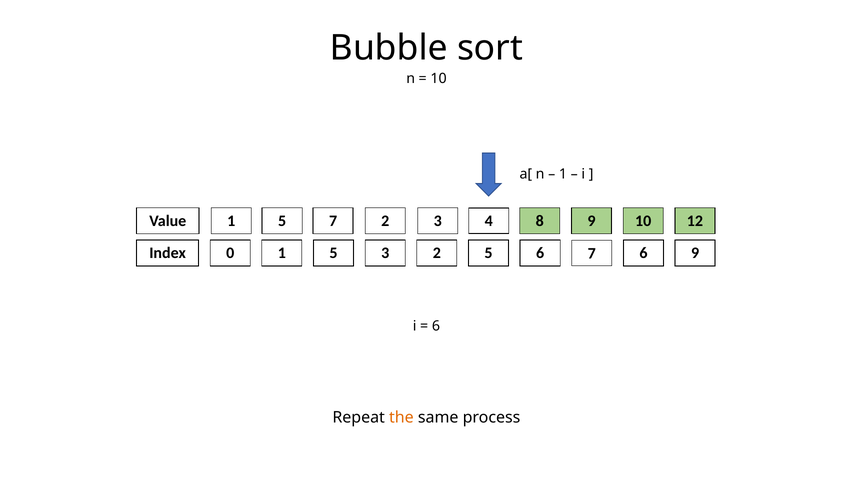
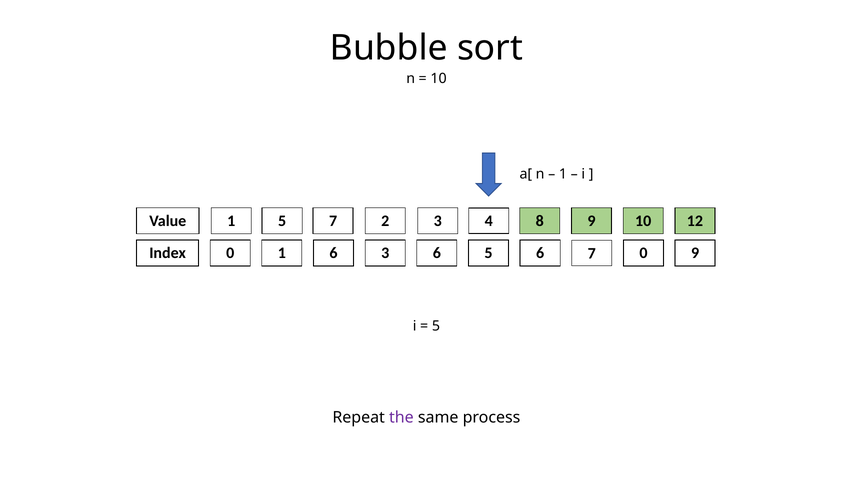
1 5: 5 -> 6
2 at (437, 253): 2 -> 6
6 6: 6 -> 0
6 at (436, 326): 6 -> 5
the colour: orange -> purple
